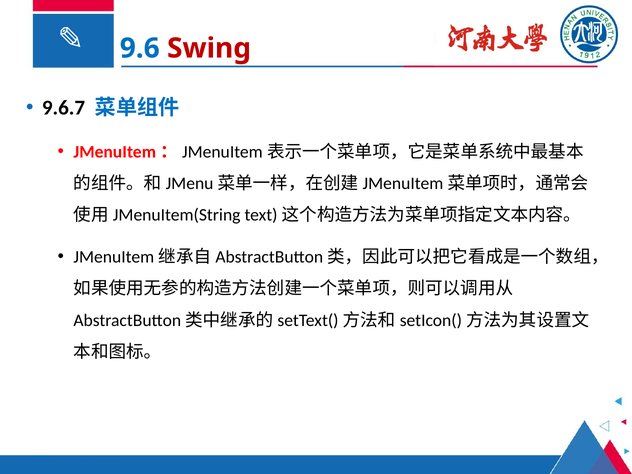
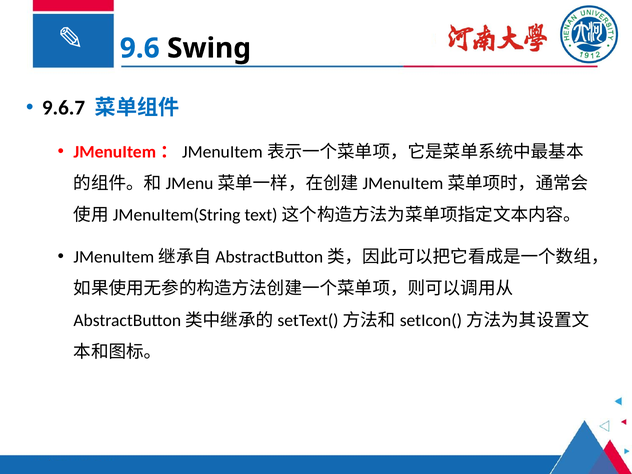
Swing colour: red -> black
